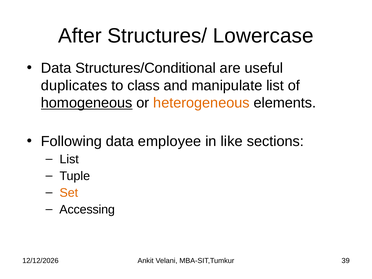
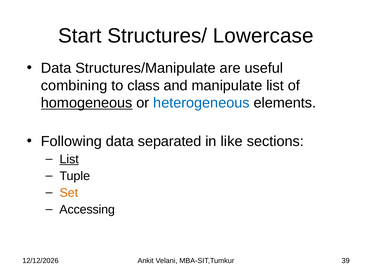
After: After -> Start
Structures/Conditional: Structures/Conditional -> Structures/Manipulate
duplicates: duplicates -> combining
heterogeneous colour: orange -> blue
employee: employee -> separated
List at (69, 159) underline: none -> present
